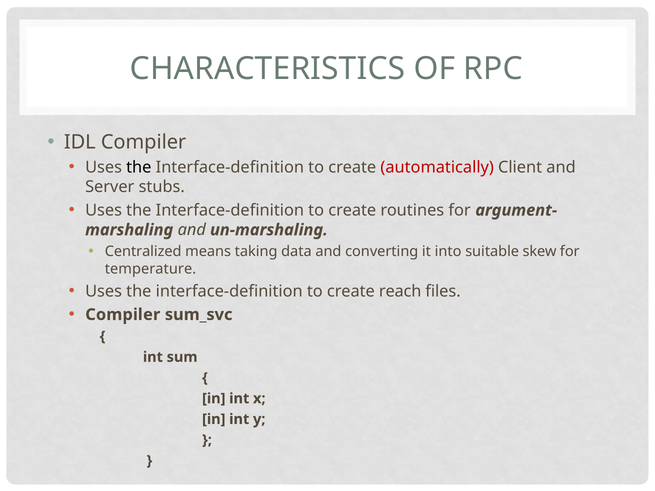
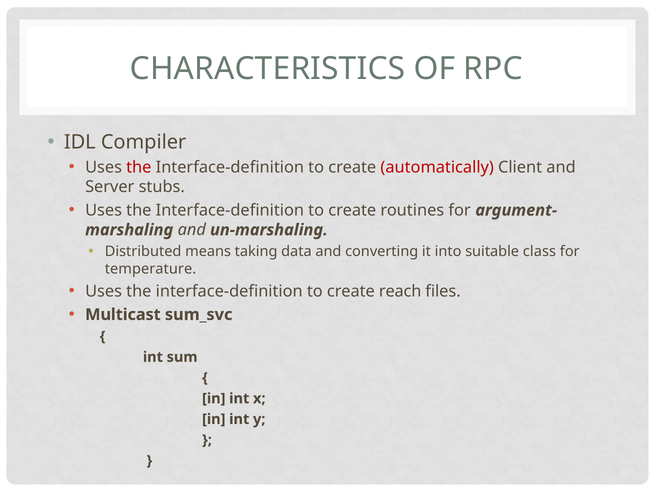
the at (139, 167) colour: black -> red
Centralized: Centralized -> Distributed
skew: skew -> class
Compiler at (123, 315): Compiler -> Multicast
